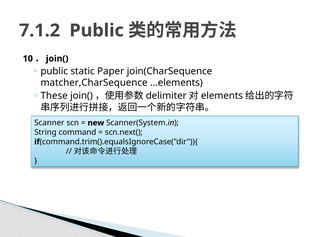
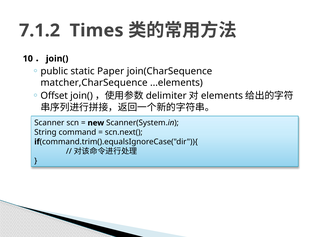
7.1.2 Public: Public -> Times
These: These -> Offset
